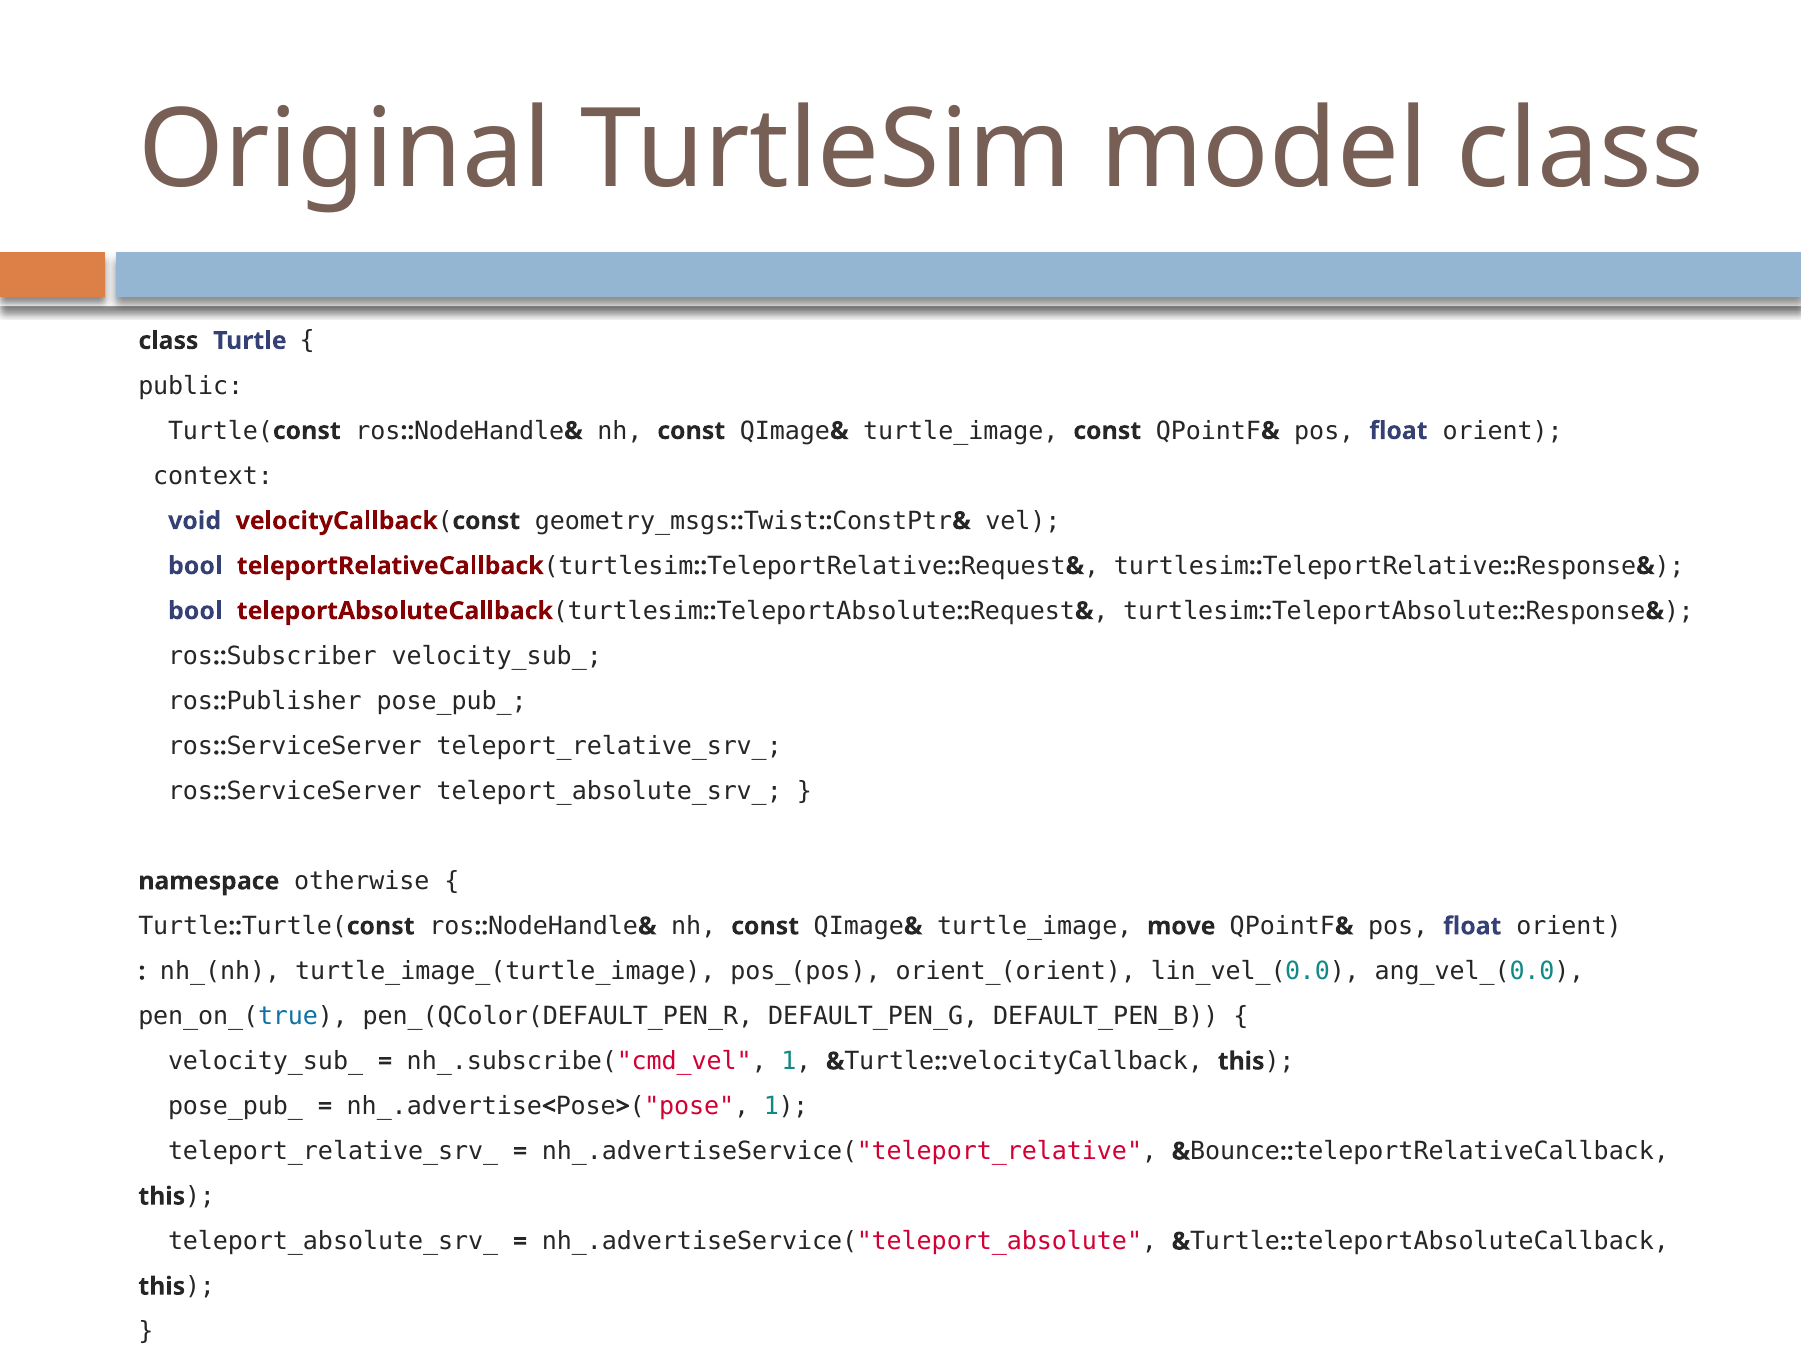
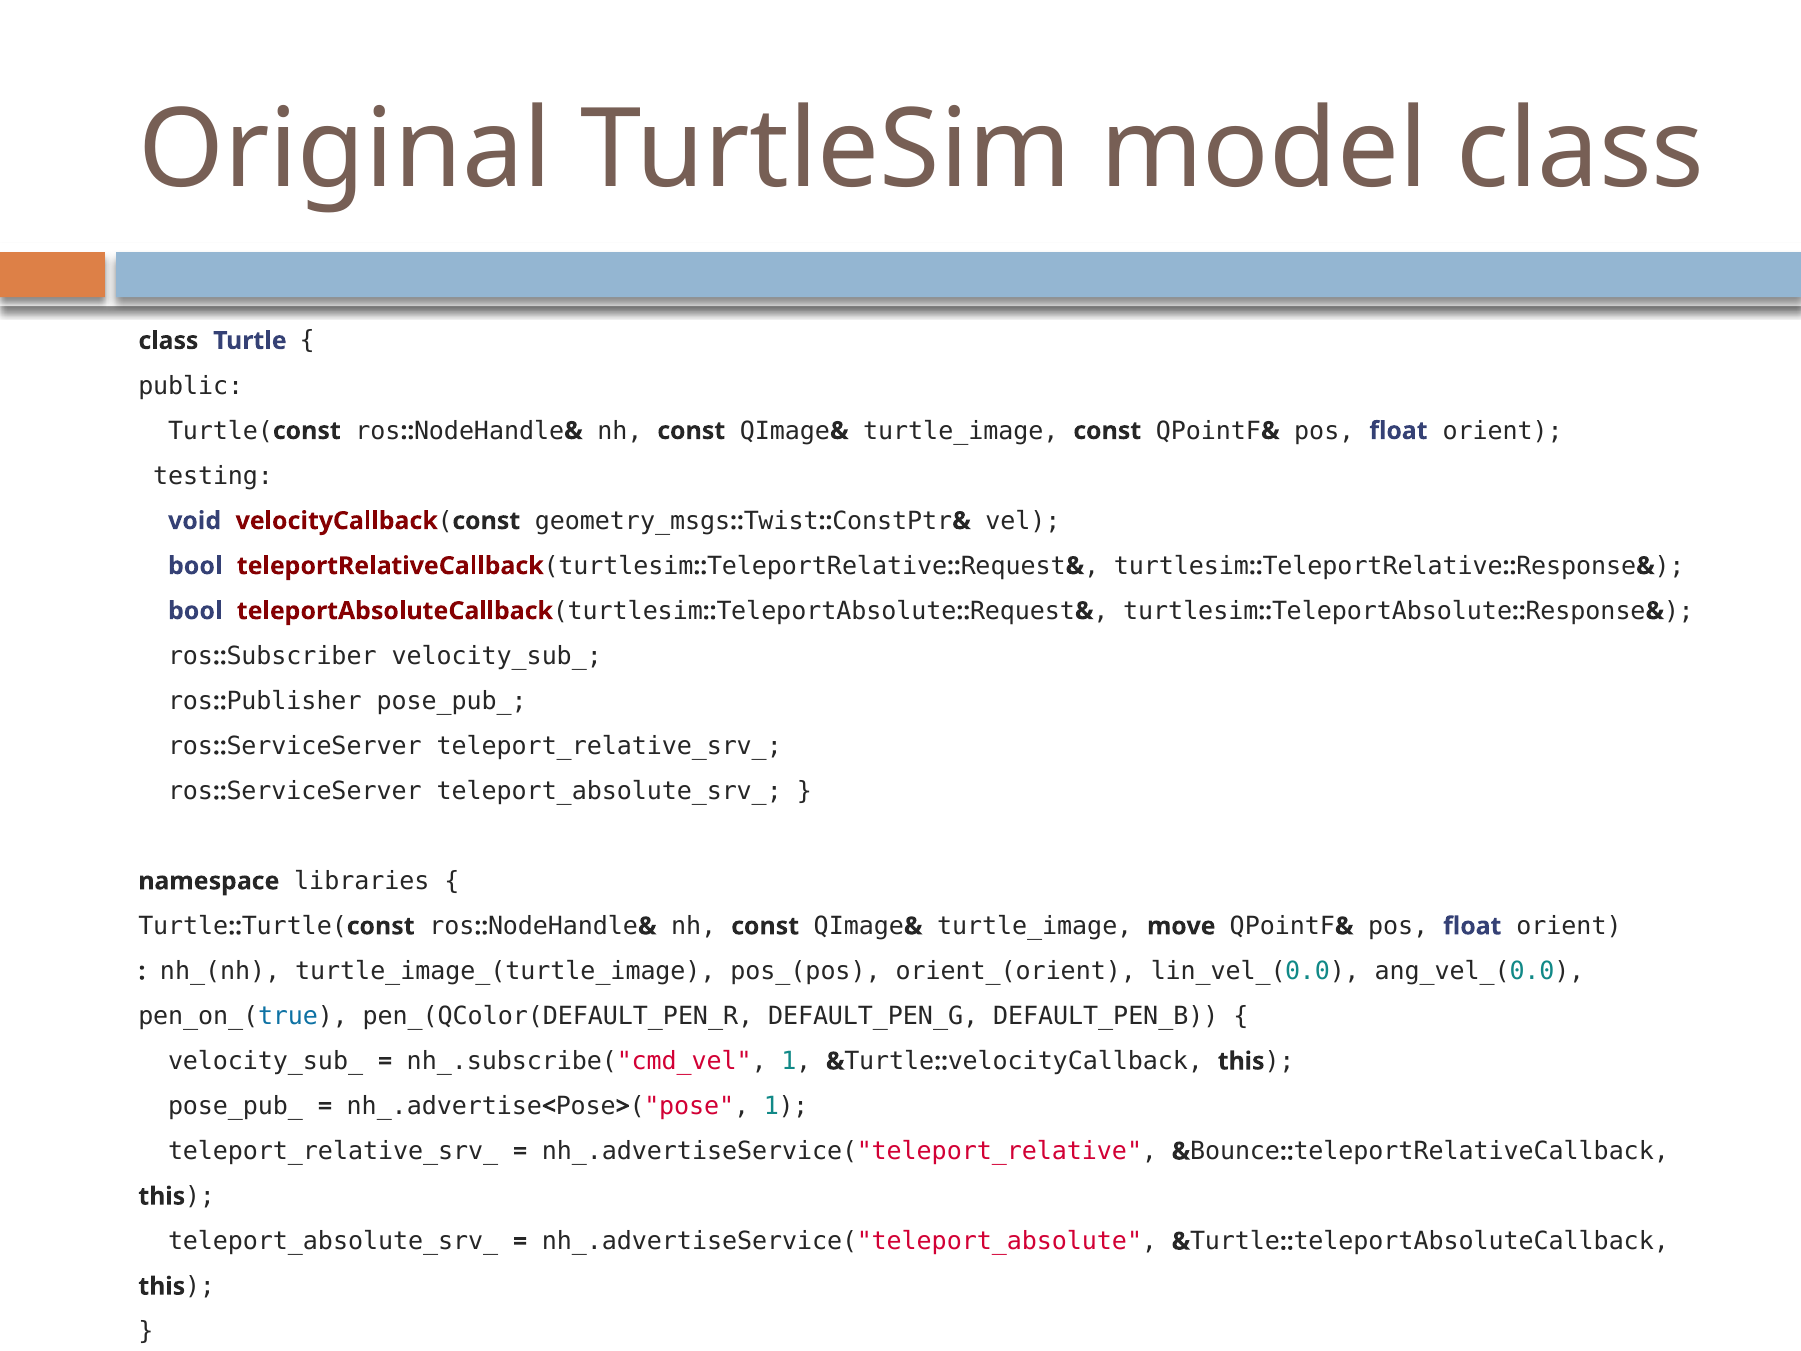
context: context -> testing
otherwise: otherwise -> libraries
